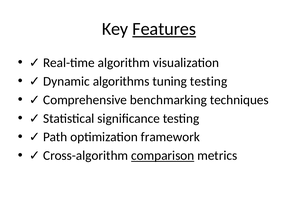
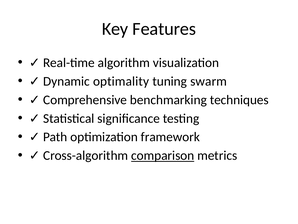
Features underline: present -> none
algorithms: algorithms -> optimality
tuning testing: testing -> swarm
